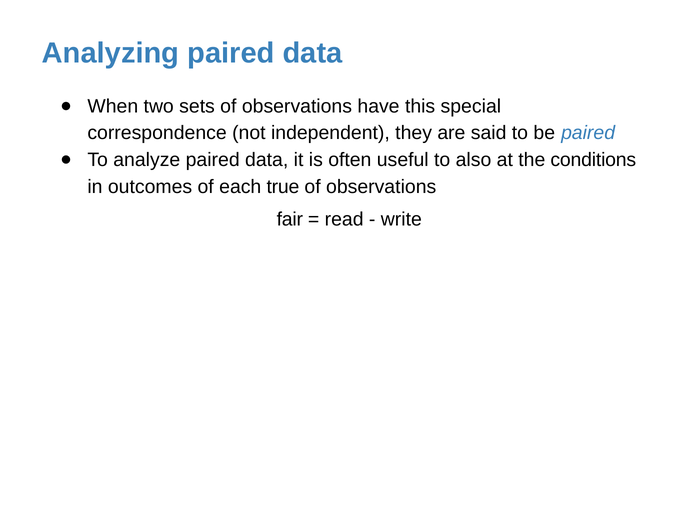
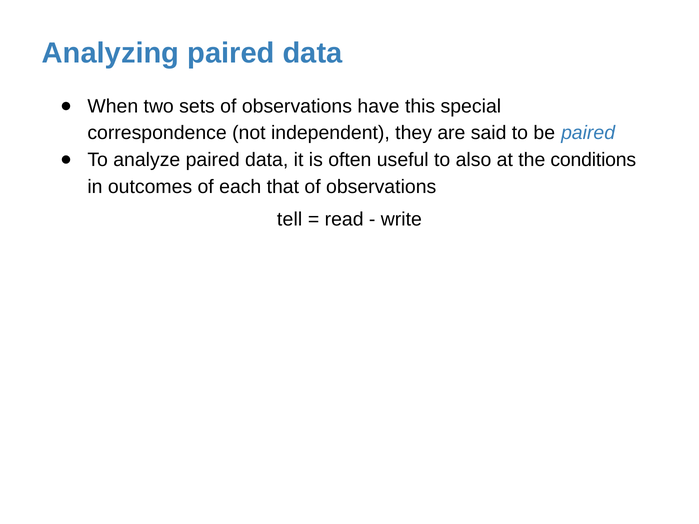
true: true -> that
fair: fair -> tell
